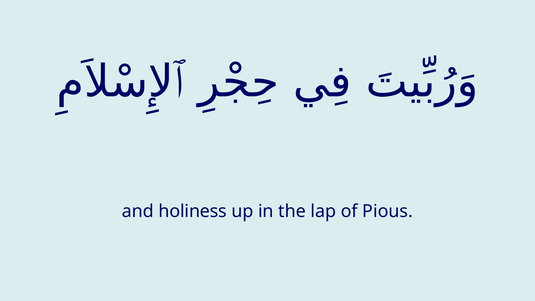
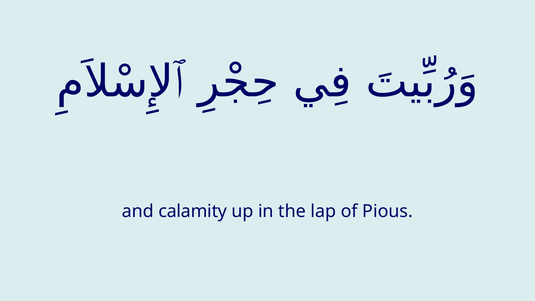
holiness: holiness -> calamity
